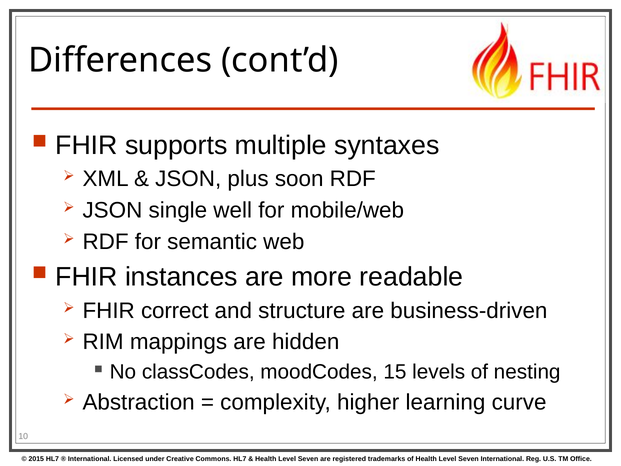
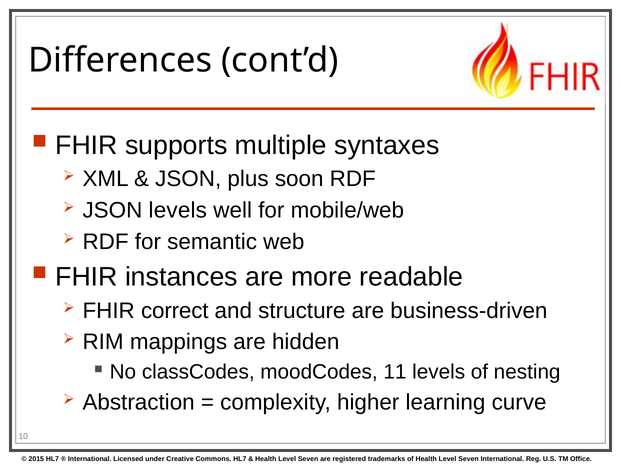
JSON single: single -> levels
15: 15 -> 11
